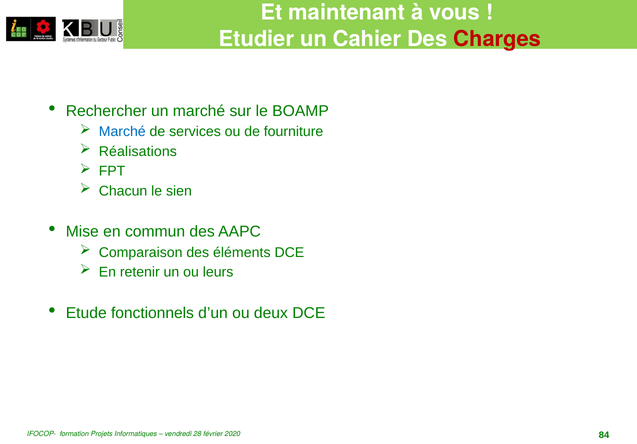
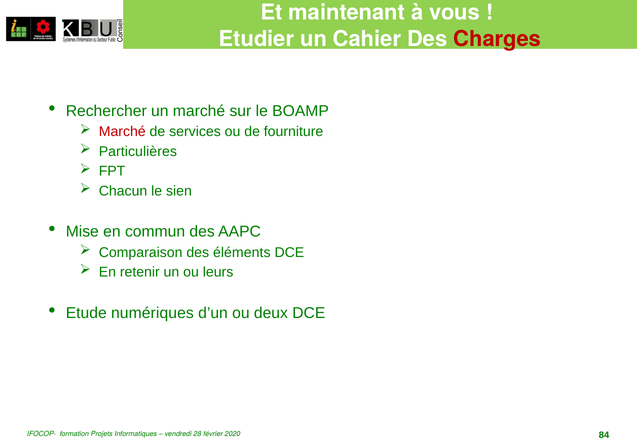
Marché at (122, 132) colour: blue -> red
Réalisations: Réalisations -> Particulières
fonctionnels: fonctionnels -> numériques
